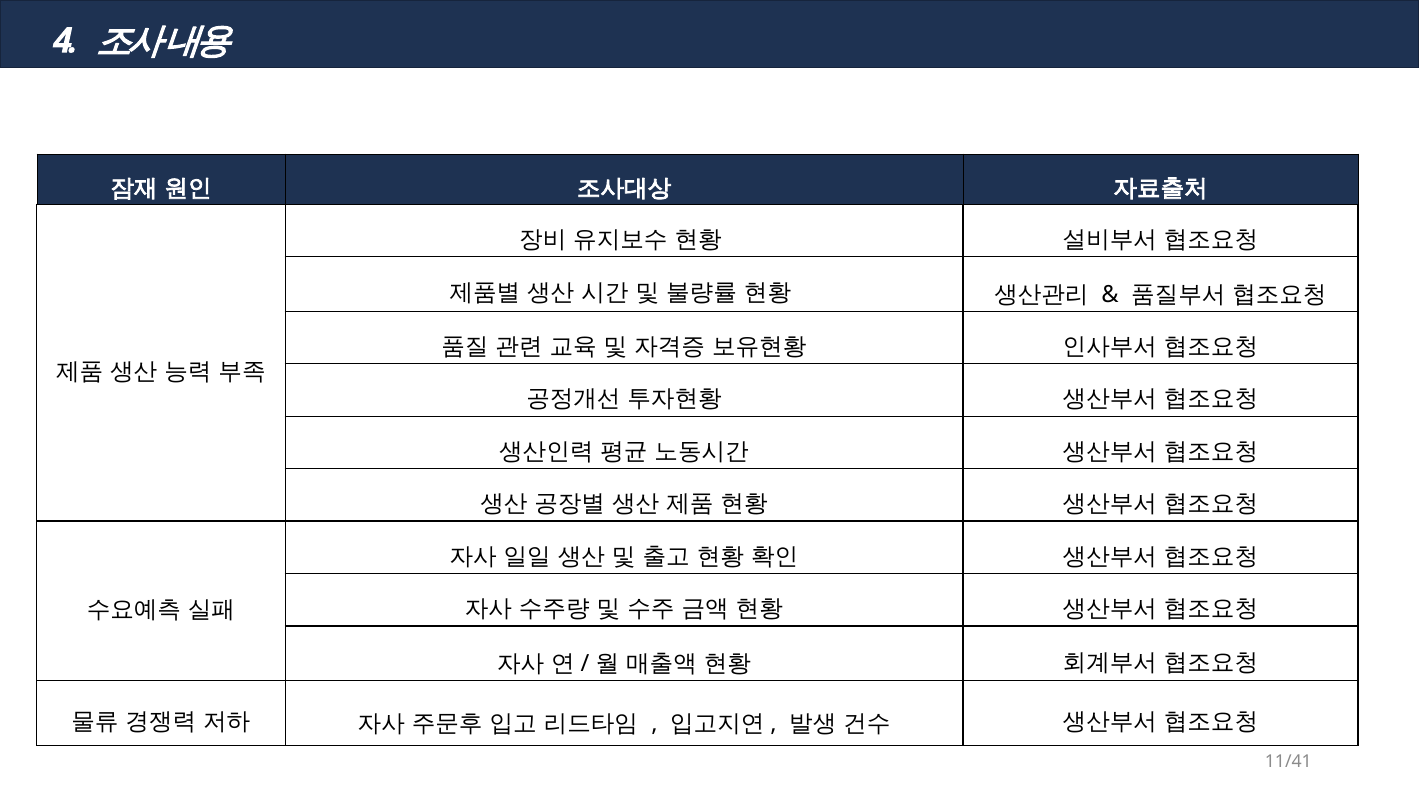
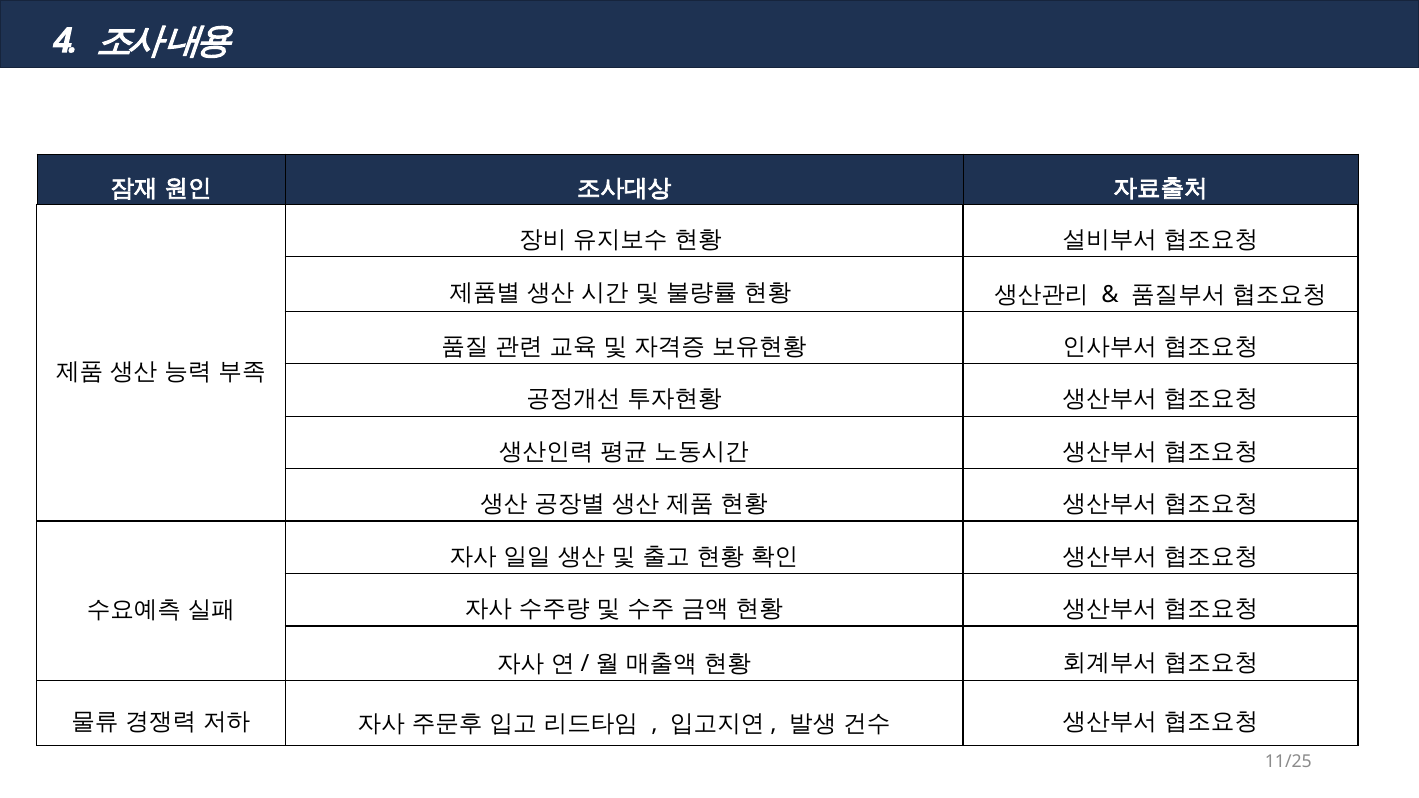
11/41: 11/41 -> 11/25
